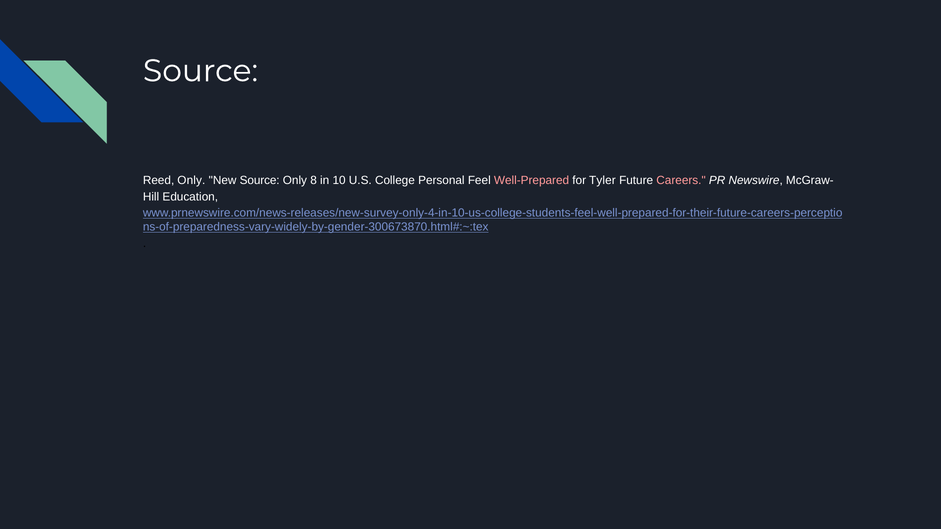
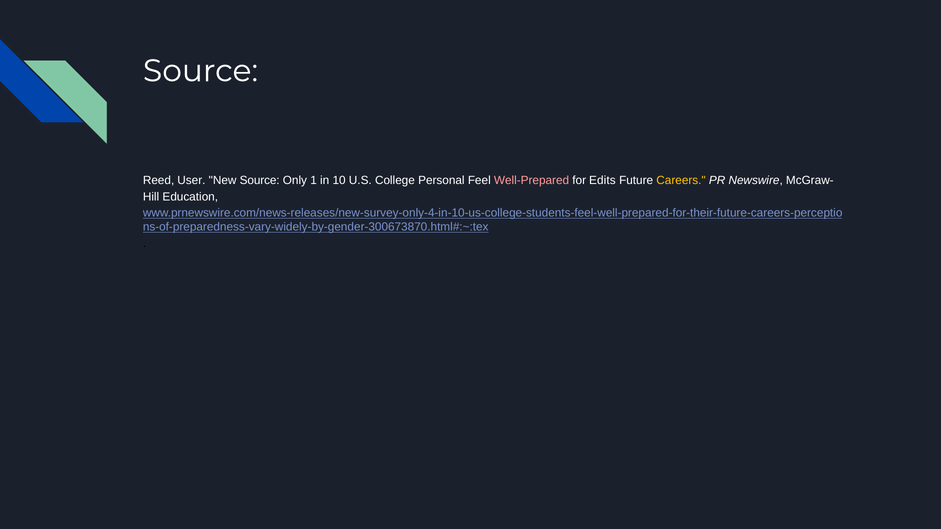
Reed Only: Only -> User
8: 8 -> 1
Tyler: Tyler -> Edits
Careers colour: pink -> yellow
